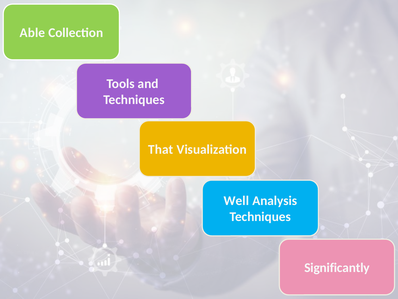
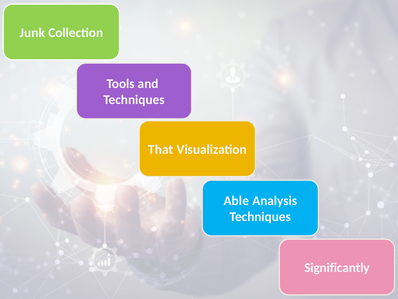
Able: Able -> Junk
Well: Well -> Able
